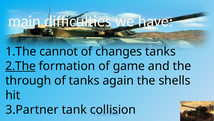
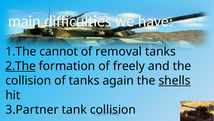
changes: changes -> removal
game: game -> freely
through at (28, 80): through -> collision
shells underline: none -> present
